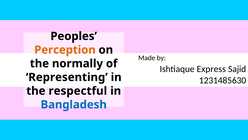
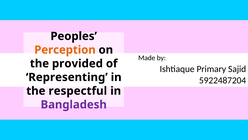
normally: normally -> provided
Express: Express -> Primary
1231485630: 1231485630 -> 5922487204
Bangladesh colour: blue -> purple
